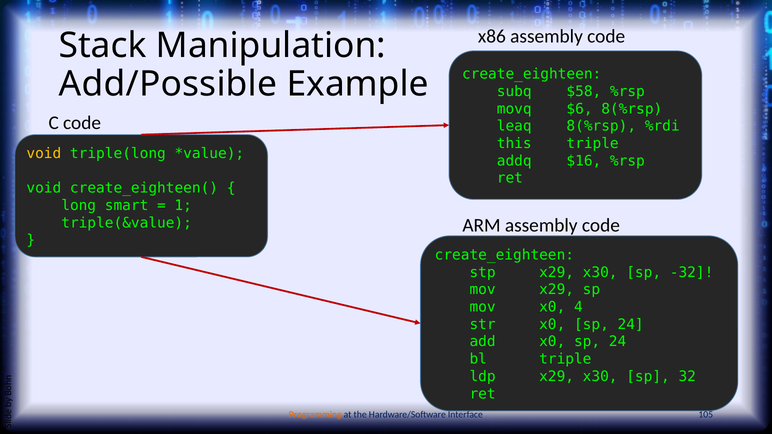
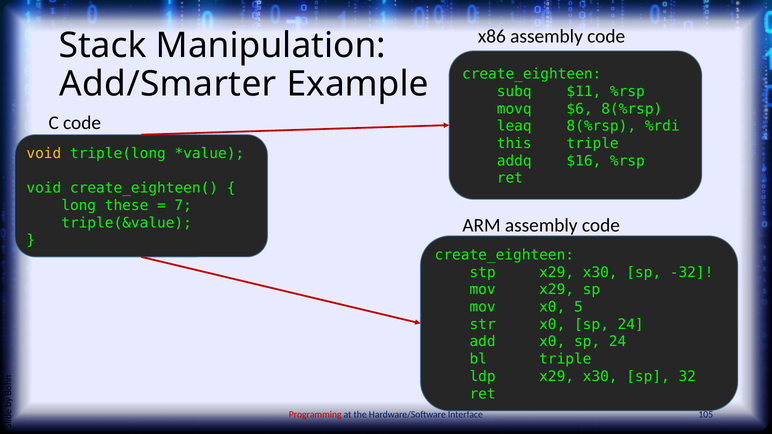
Add/Possible: Add/Possible -> Add/Smarter
$58: $58 -> $11
smart: smart -> these
1: 1 -> 7
4: 4 -> 5
Programming colour: orange -> red
